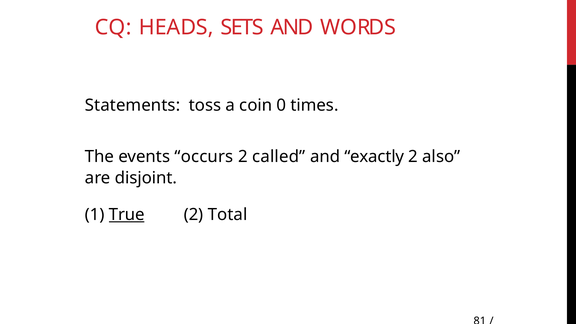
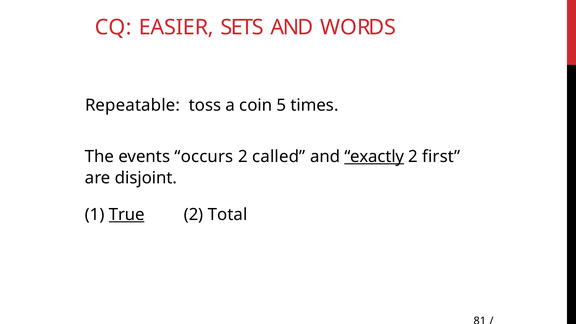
HEADS: HEADS -> EASIER
Statements: Statements -> Repeatable
0: 0 -> 5
exactly underline: none -> present
also: also -> first
